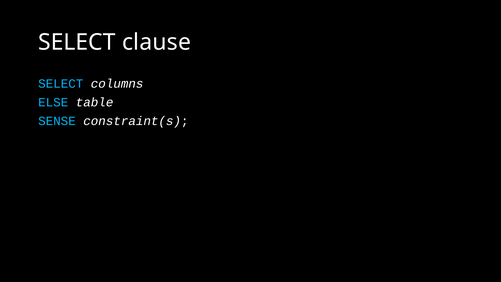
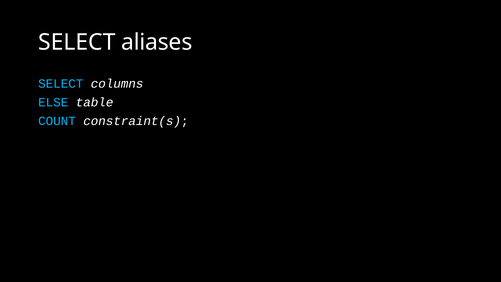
clause: clause -> aliases
SENSE: SENSE -> COUNT
